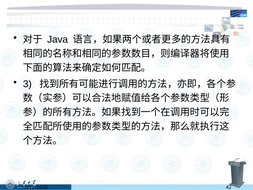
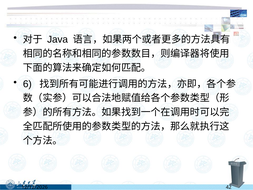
3: 3 -> 6
